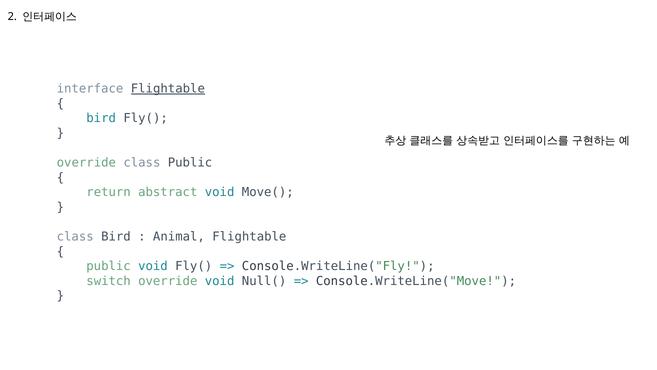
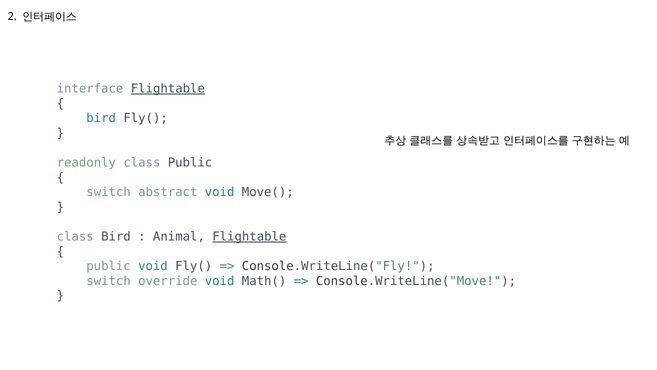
override at (86, 162): override -> readonly
return at (109, 192): return -> switch
Flightable at (249, 236) underline: none -> present
Null(: Null( -> Math(
